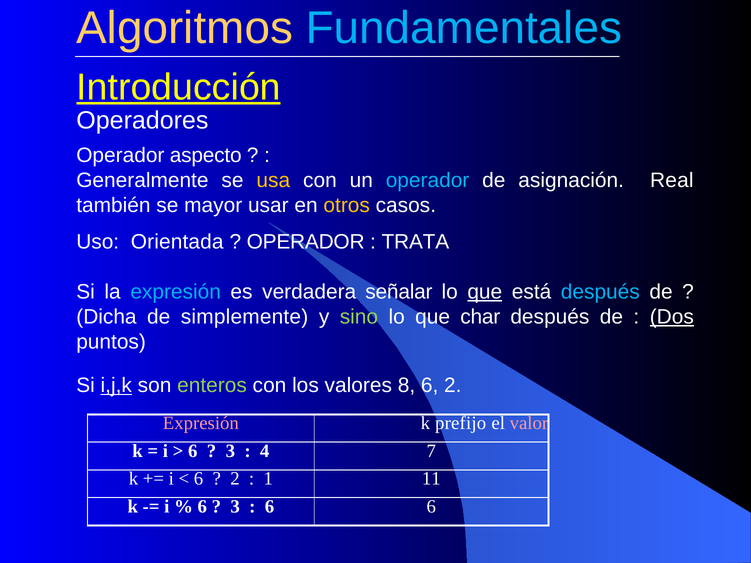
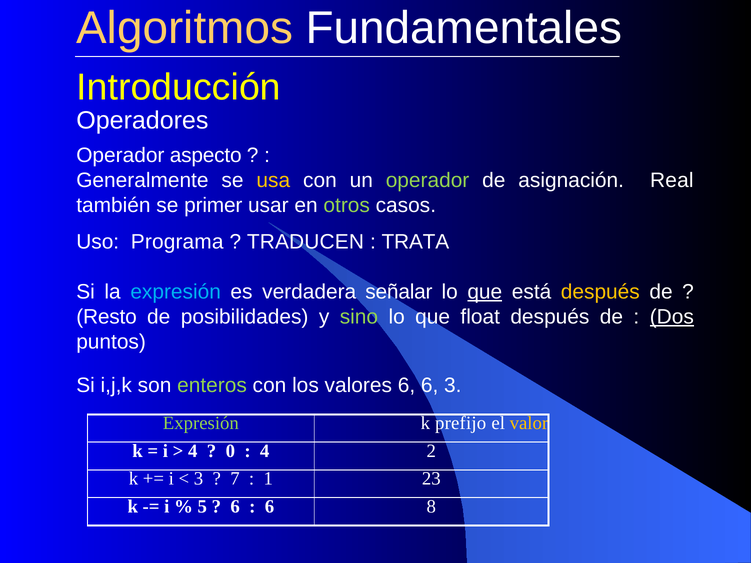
Fundamentales colour: light blue -> white
Introducción underline: present -> none
operador at (428, 180) colour: light blue -> light green
mayor: mayor -> primer
otros colour: yellow -> light green
Orientada: Orientada -> Programa
OPERADOR at (306, 242): OPERADOR -> TRADUCEN
después at (600, 292) colour: light blue -> yellow
Dicha: Dicha -> Resto
simplemente: simplemente -> posibilidades
char: char -> float
i,j,k underline: present -> none
valores 8: 8 -> 6
6 2: 2 -> 3
Expresión at (201, 423) colour: pink -> light green
valor colour: pink -> yellow
6 at (193, 451): 6 -> 4
3 at (230, 451): 3 -> 0
7: 7 -> 2
6 at (198, 479): 6 -> 3
2 at (235, 479): 2 -> 7
11: 11 -> 23
6 at (202, 507): 6 -> 5
3 at (235, 507): 3 -> 6
6 6: 6 -> 8
